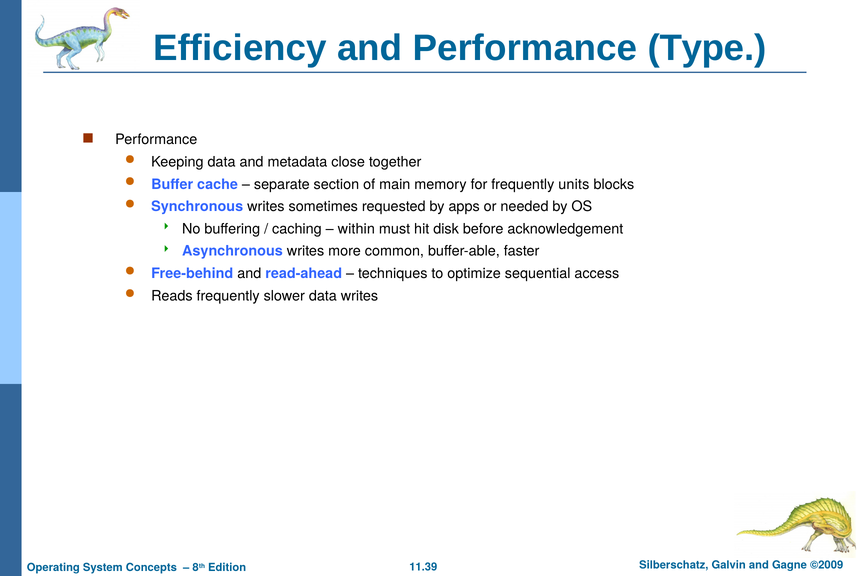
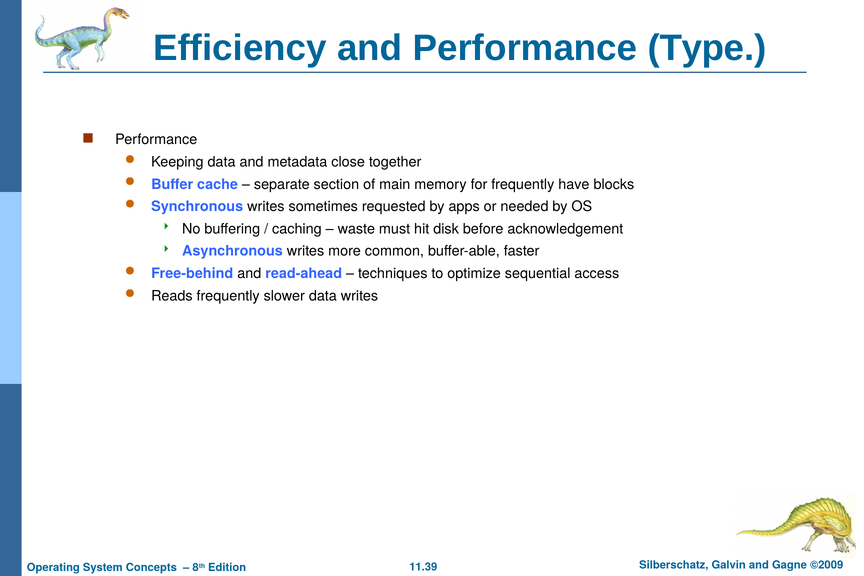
units: units -> have
within: within -> waste
